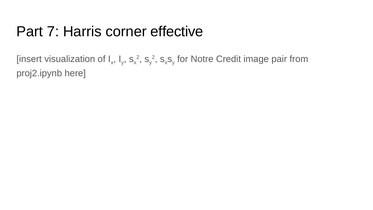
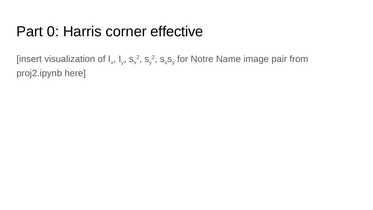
7: 7 -> 0
Credit: Credit -> Name
